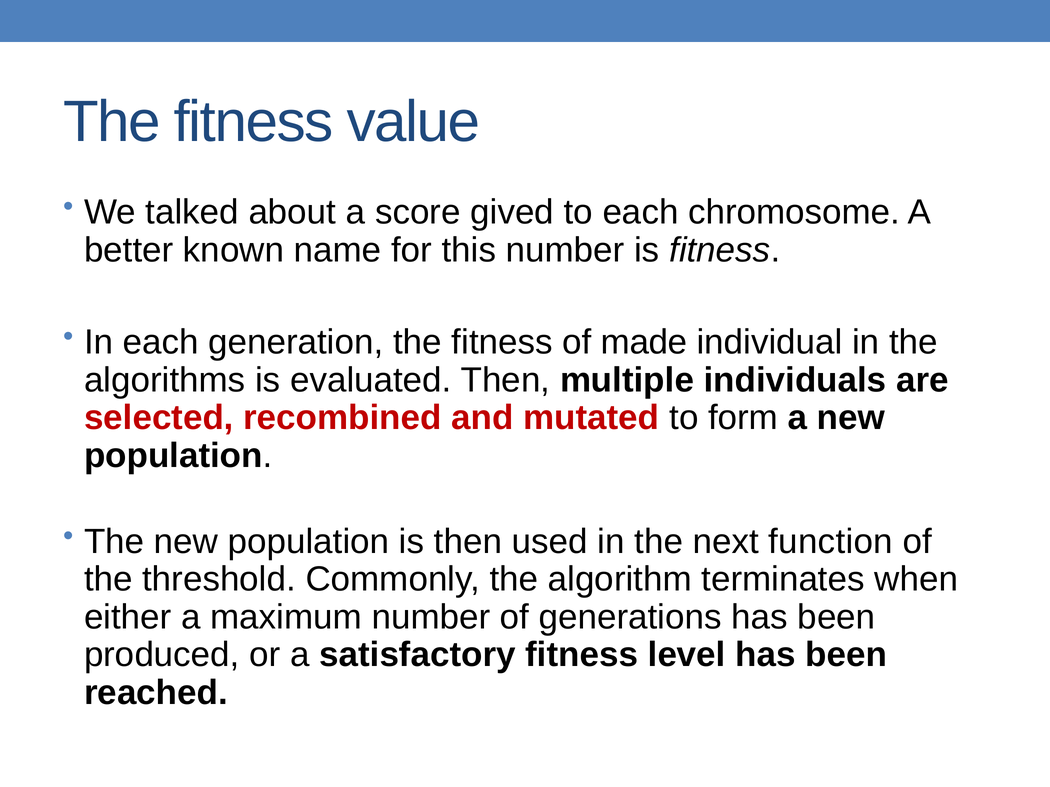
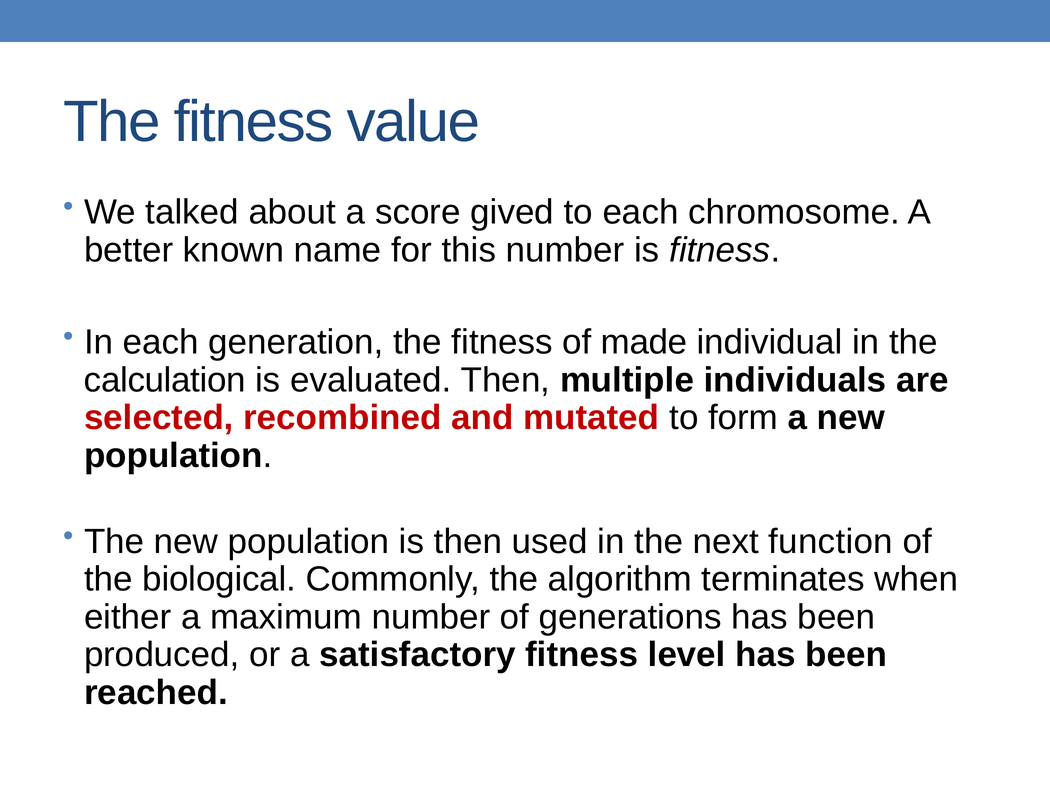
algorithms: algorithms -> calculation
threshold: threshold -> biological
